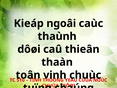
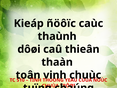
ngoâi: ngoâi -> ñöôïc
